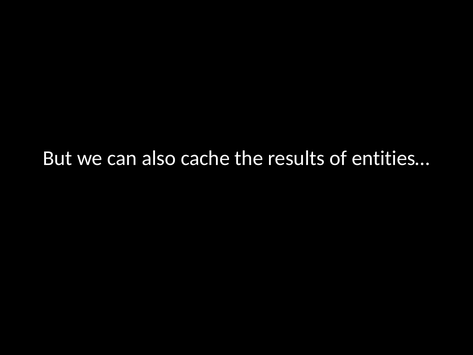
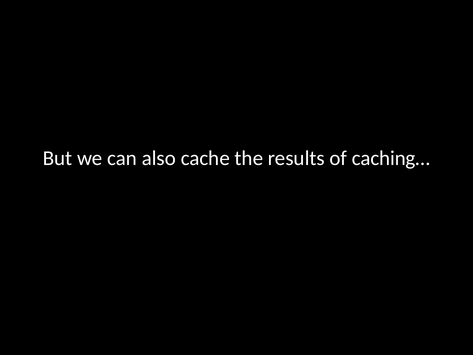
entities…: entities… -> caching…
